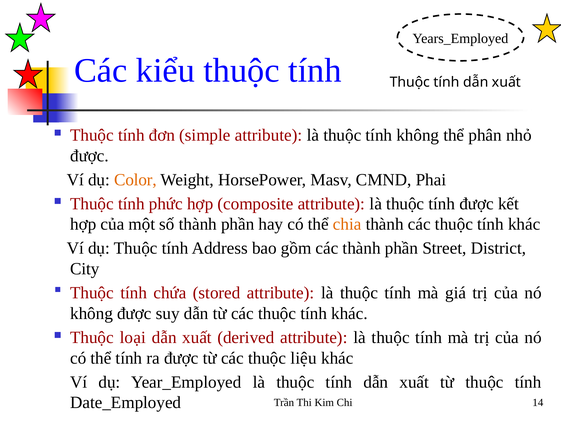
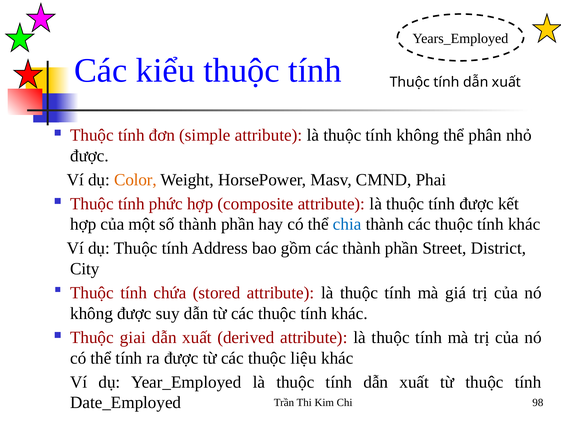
chia colour: orange -> blue
loại: loại -> giai
14: 14 -> 98
